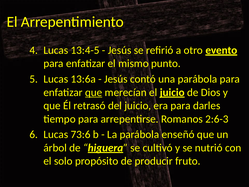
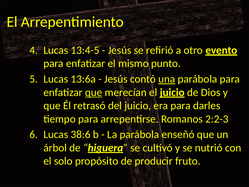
una underline: none -> present
2:6-3: 2:6-3 -> 2:2-3
73:6: 73:6 -> 38:6
